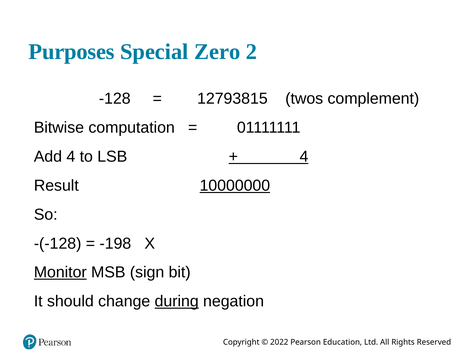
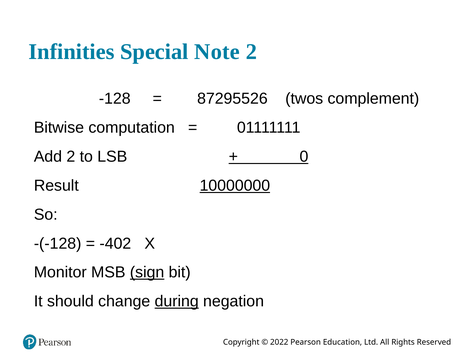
Purposes: Purposes -> Infinities
Zero: Zero -> Note
12793815: 12793815 -> 87295526
Add 4: 4 -> 2
4 at (304, 157): 4 -> 0
-198: -198 -> -402
Monitor underline: present -> none
sign underline: none -> present
